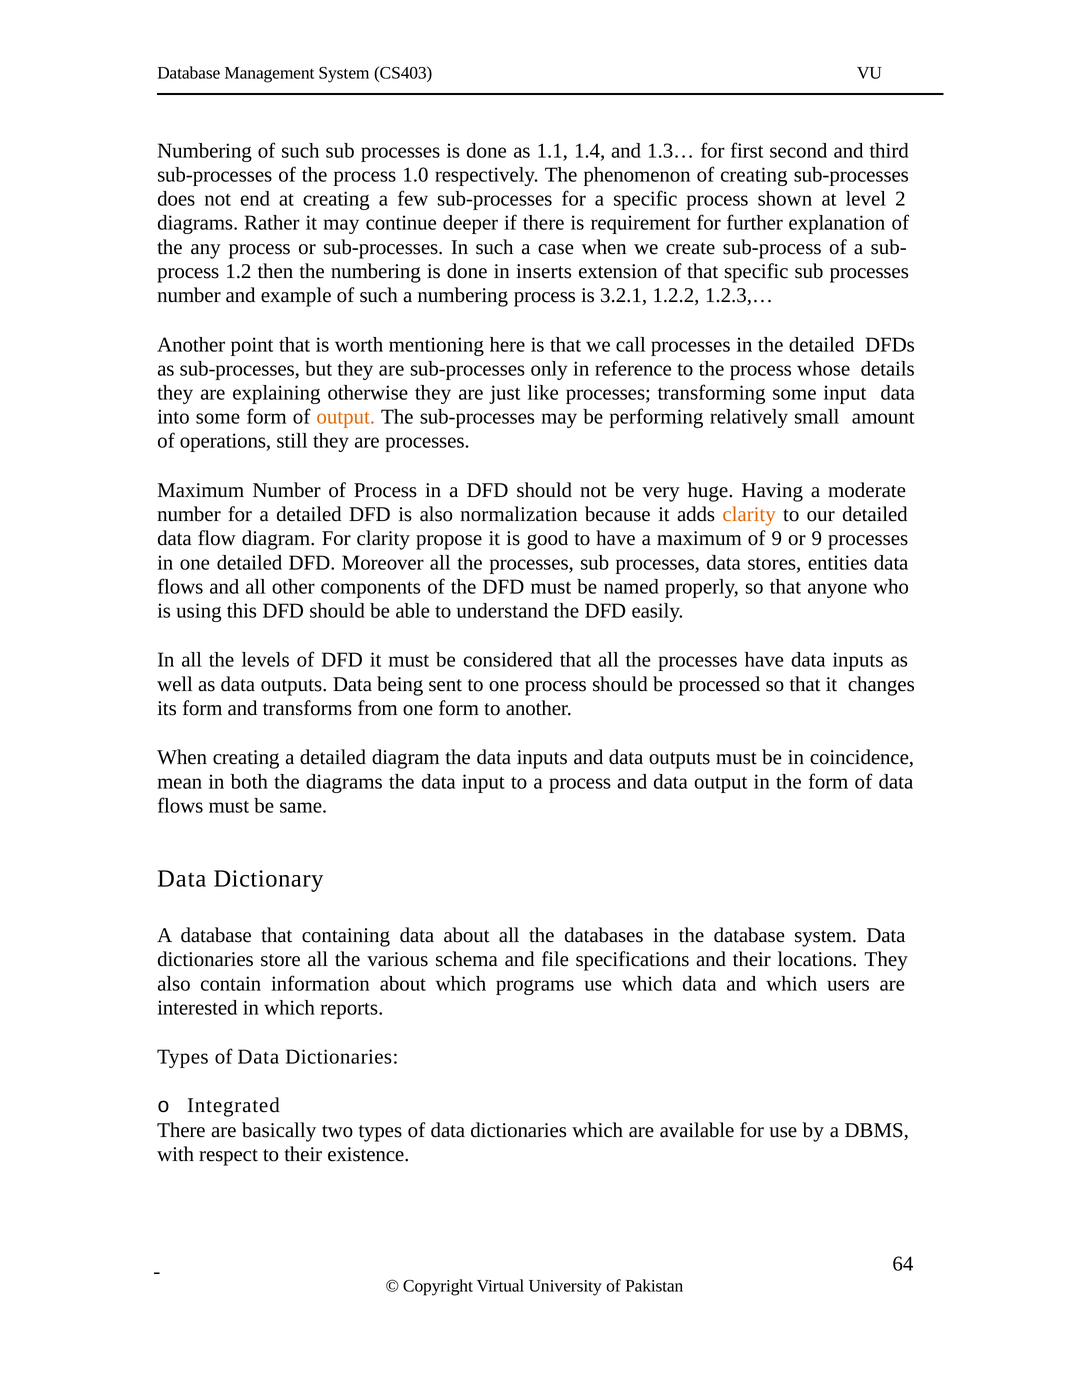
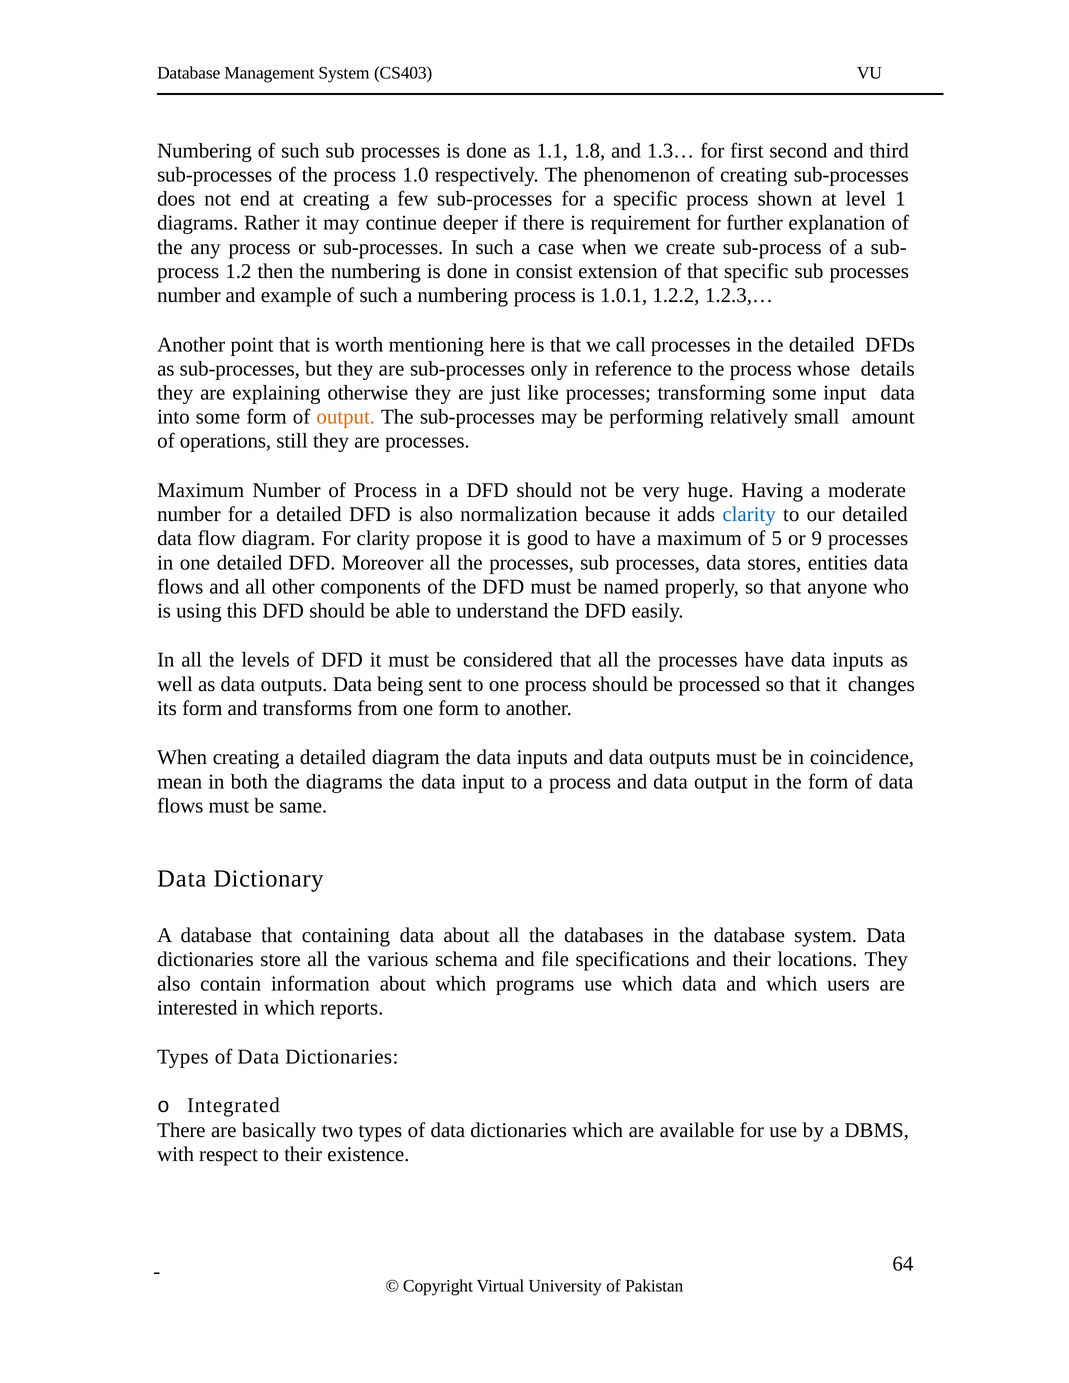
1.4: 1.4 -> 1.8
2: 2 -> 1
inserts: inserts -> consist
3.2.1: 3.2.1 -> 1.0.1
clarity at (749, 515) colour: orange -> blue
of 9: 9 -> 5
